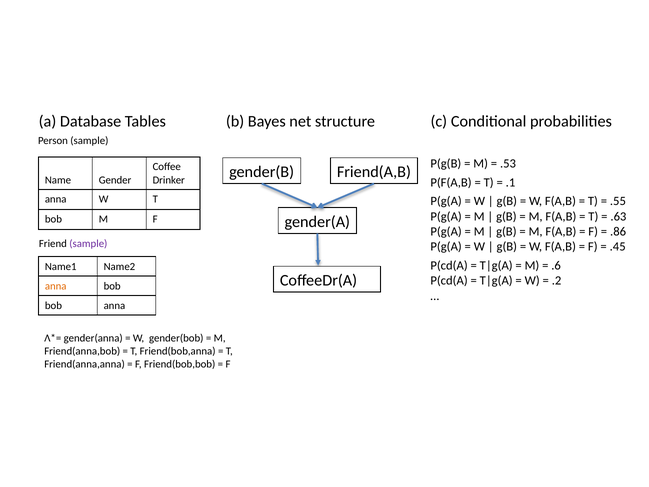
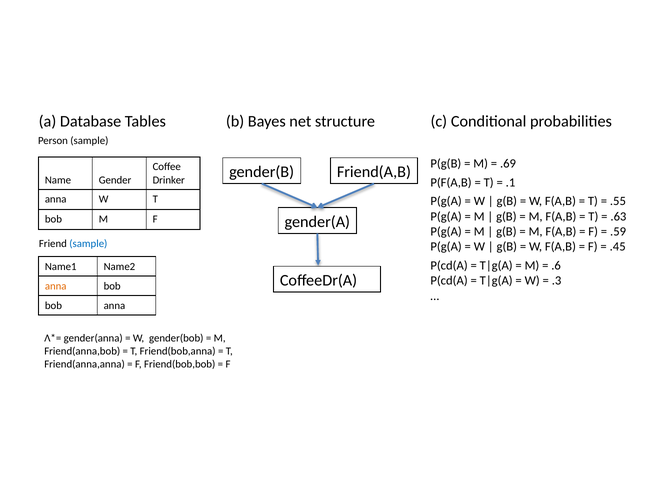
.53: .53 -> .69
.86: .86 -> .59
sample at (88, 244) colour: purple -> blue
.2: .2 -> .3
